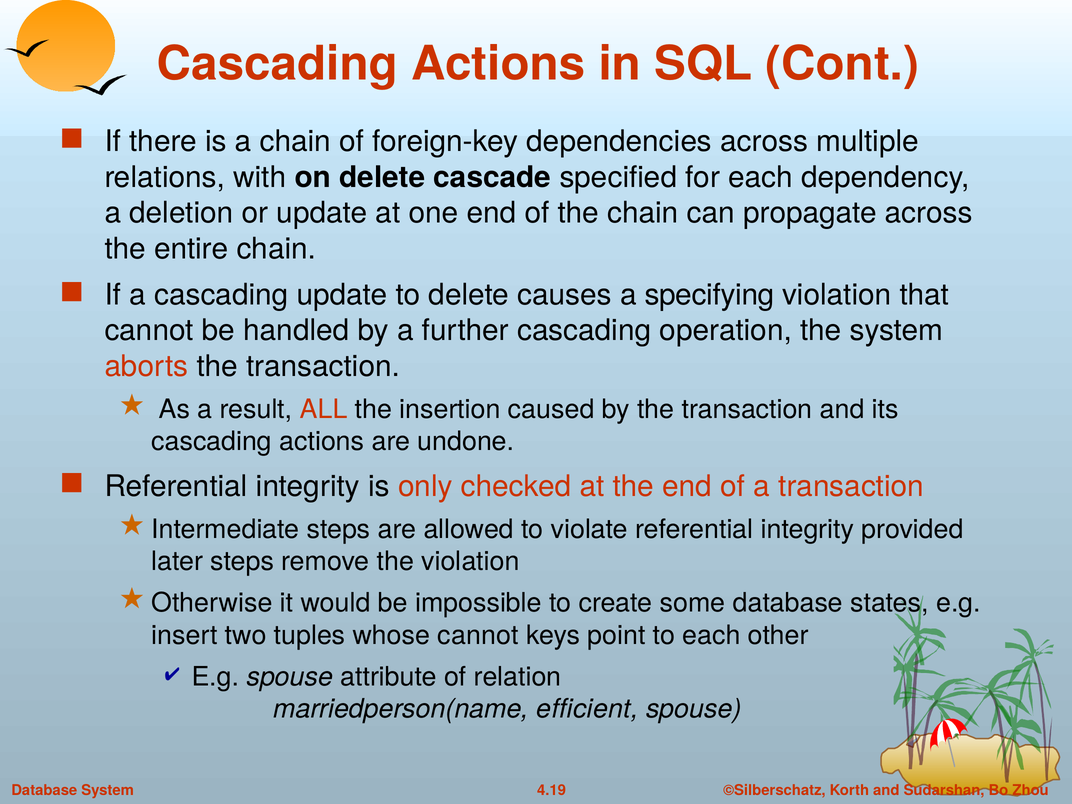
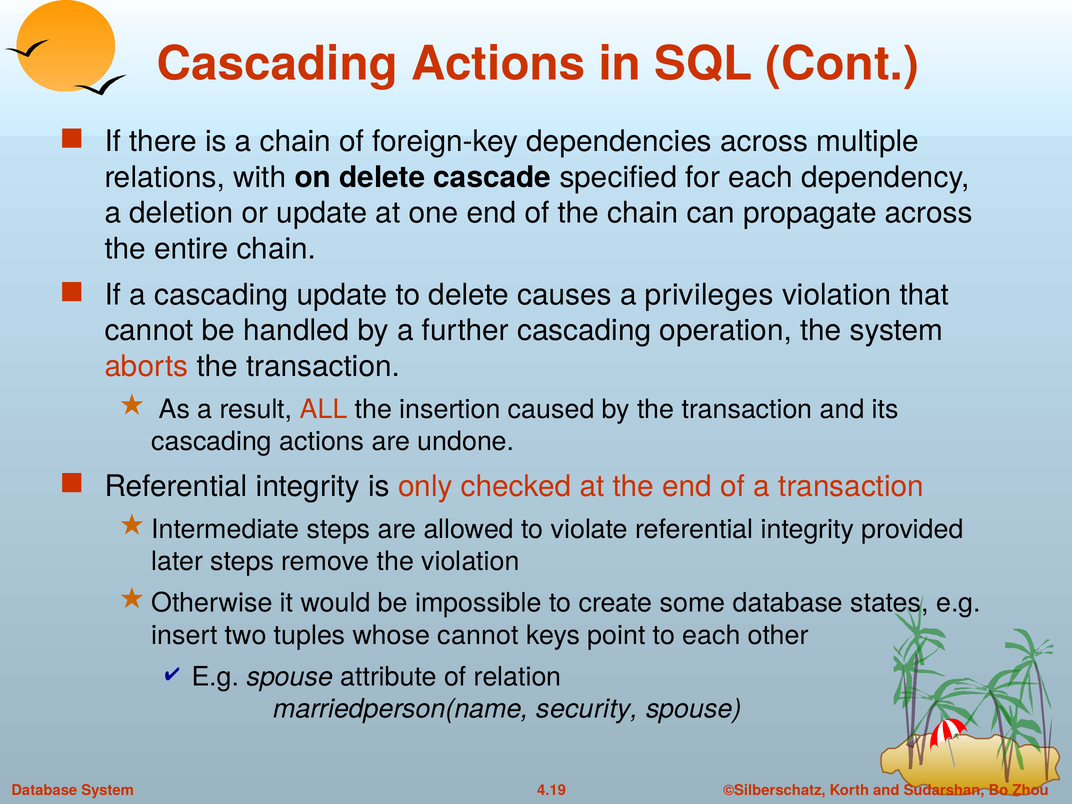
specifying: specifying -> privileges
efficient: efficient -> security
